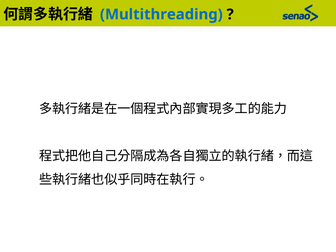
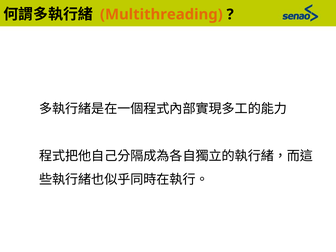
Multithreading colour: blue -> orange
